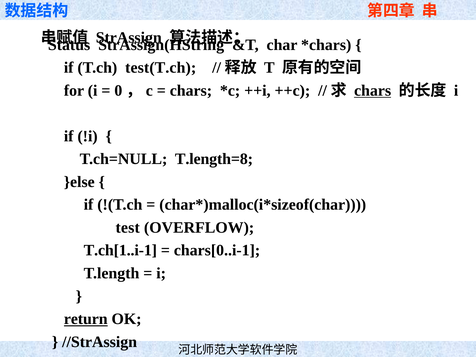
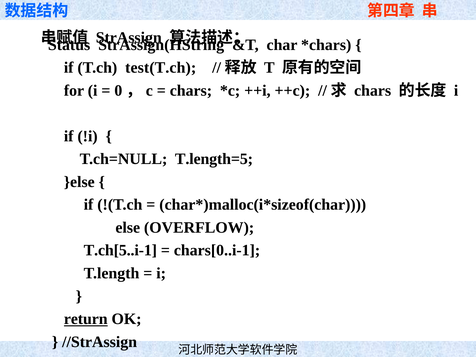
chars at (373, 91) underline: present -> none
T.length=8: T.length=8 -> T.length=5
test: test -> else
T.ch[1..i-1: T.ch[1..i-1 -> T.ch[5..i-1
